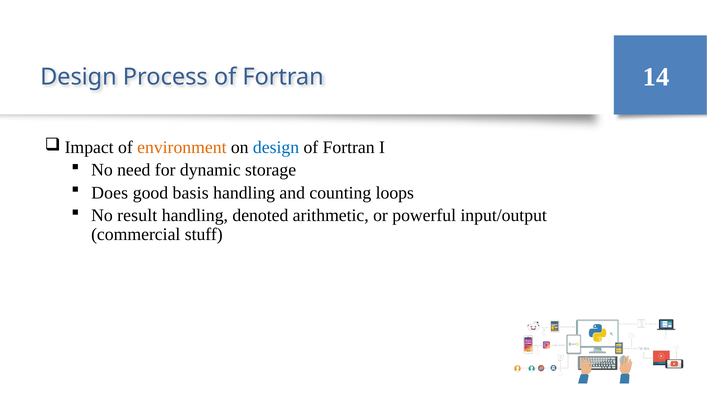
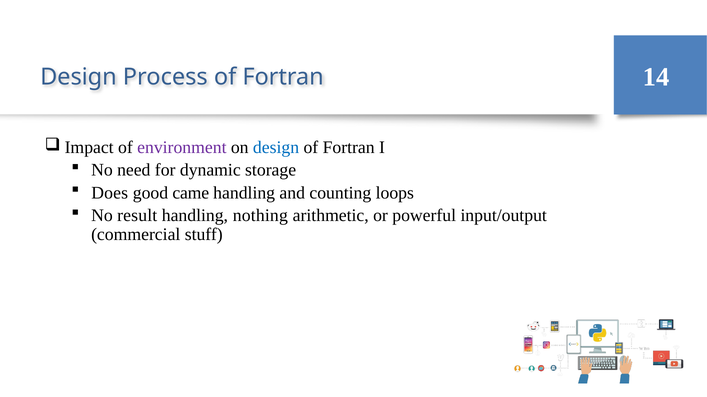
environment colour: orange -> purple
basis: basis -> came
denoted: denoted -> nothing
